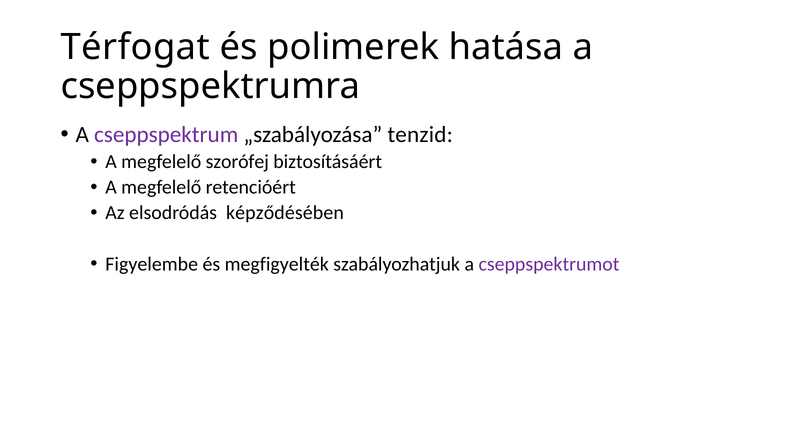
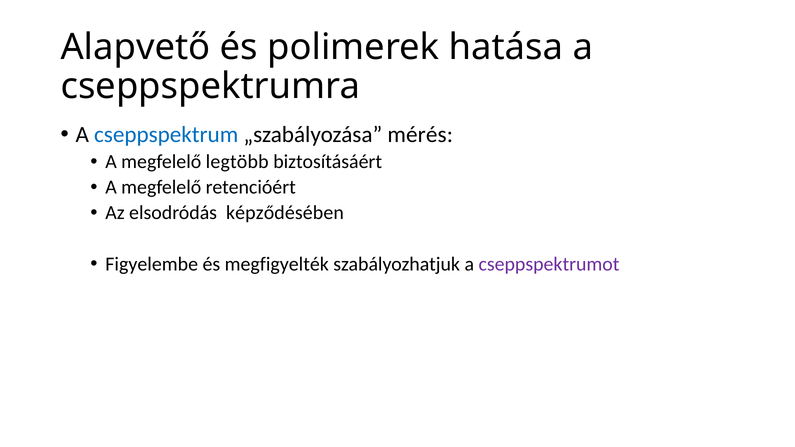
Térfogat: Térfogat -> Alapvető
cseppspektrum colour: purple -> blue
tenzid: tenzid -> mérés
szorófej: szorófej -> legtöbb
